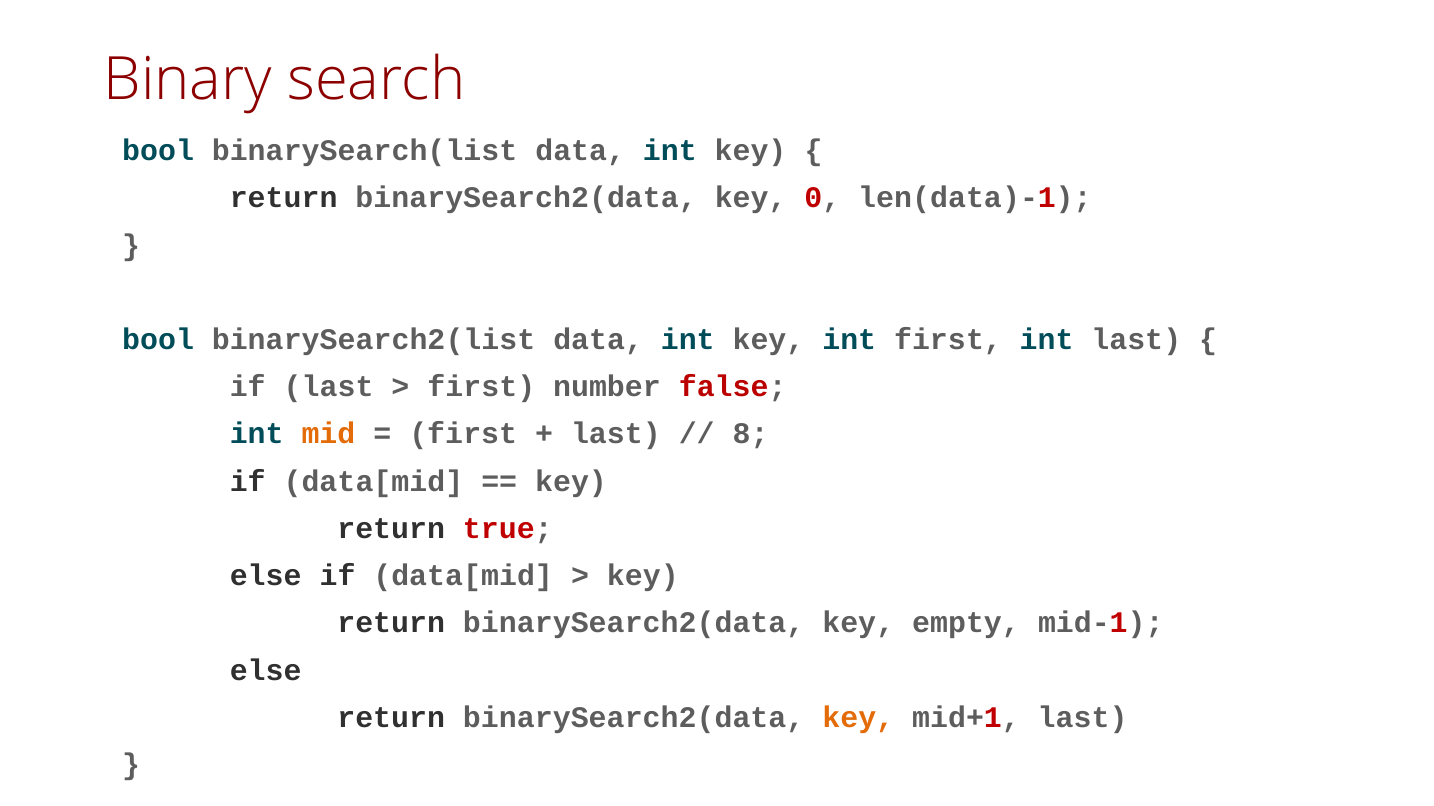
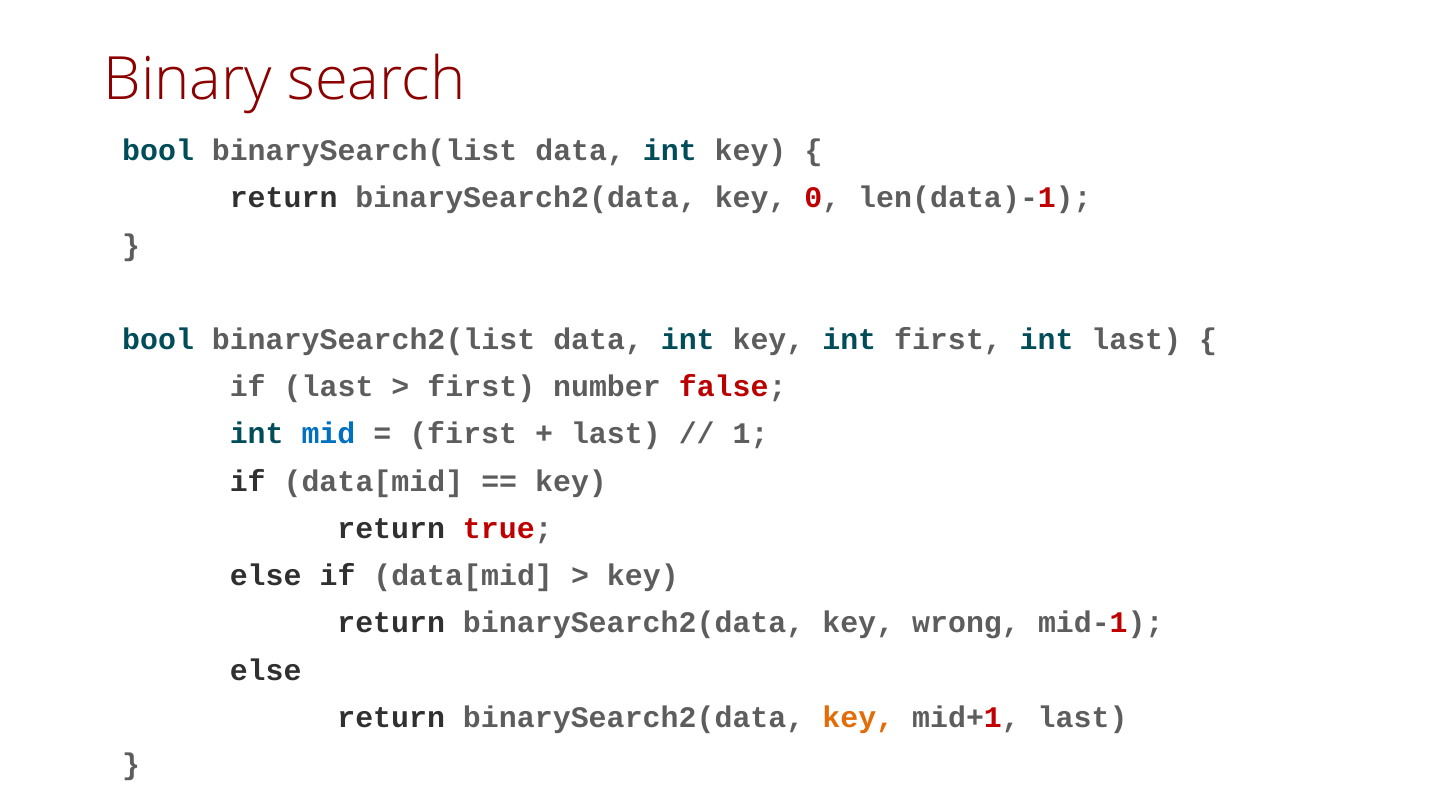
mid colour: orange -> blue
8: 8 -> 1
empty: empty -> wrong
